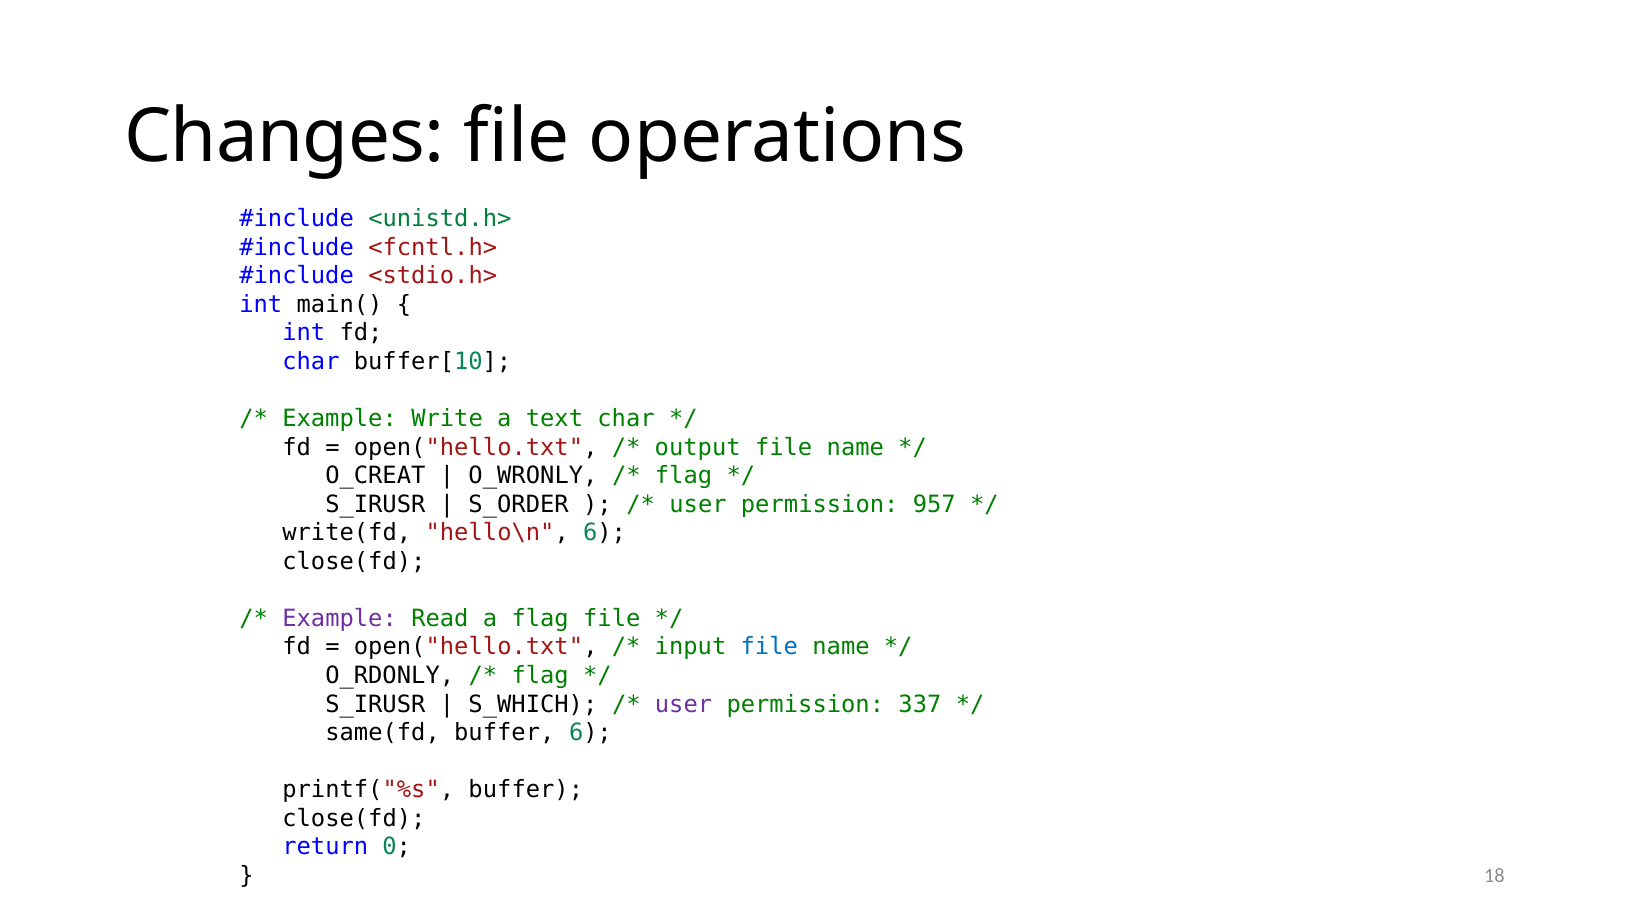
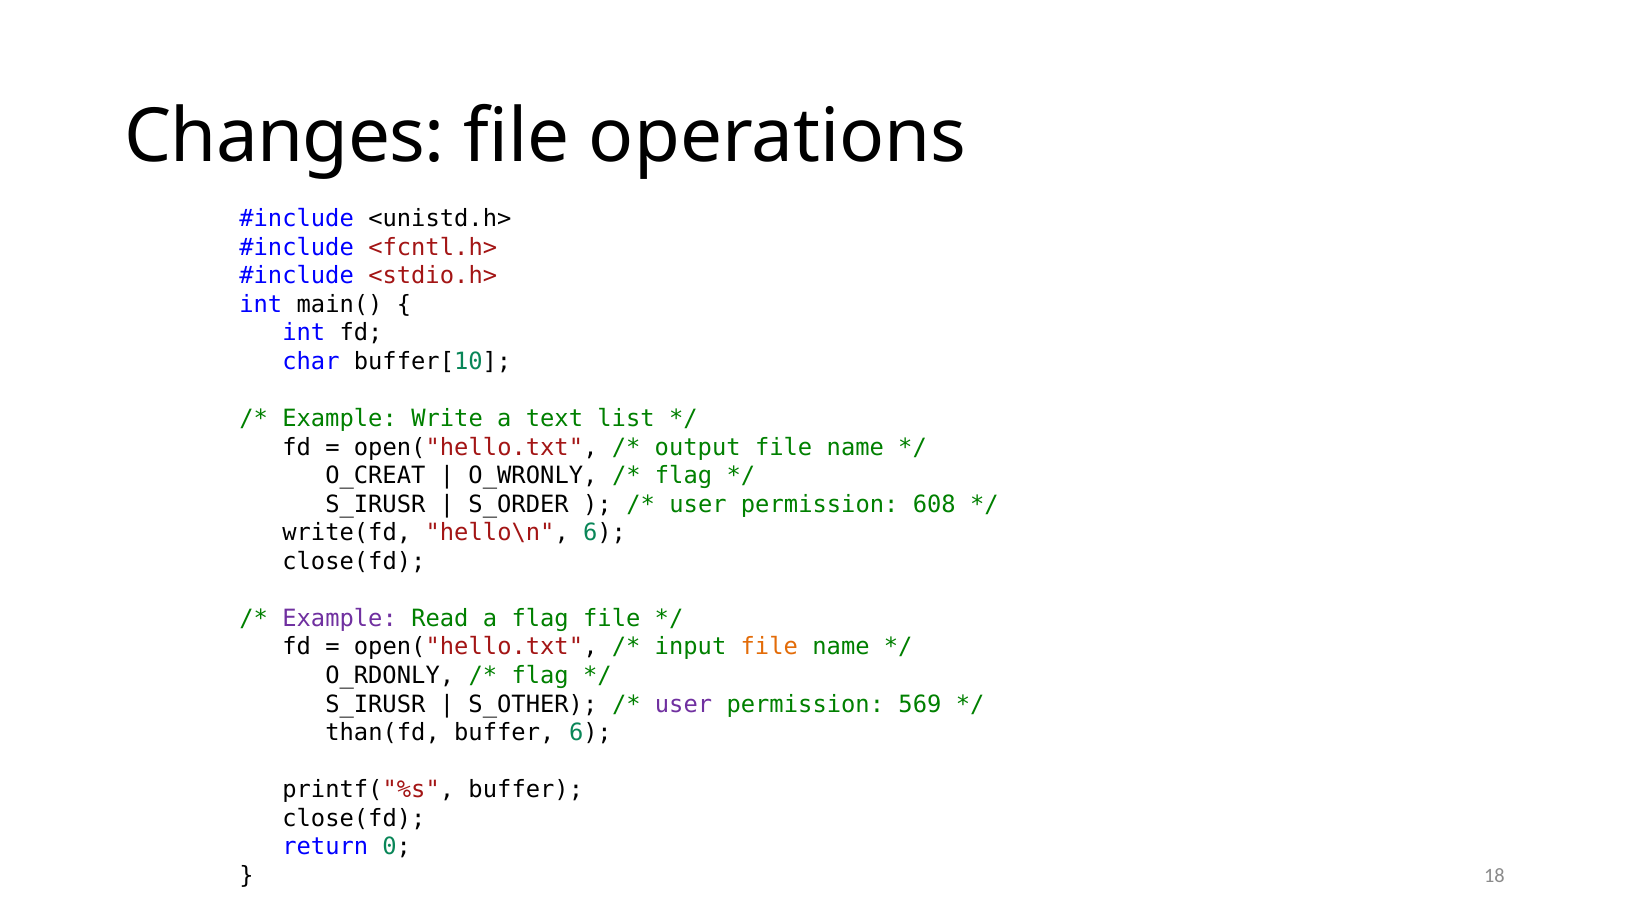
<unistd.h> colour: green -> black
text char: char -> list
957: 957 -> 608
file at (769, 647) colour: blue -> orange
S_WHICH: S_WHICH -> S_OTHER
337: 337 -> 569
same(fd: same(fd -> than(fd
